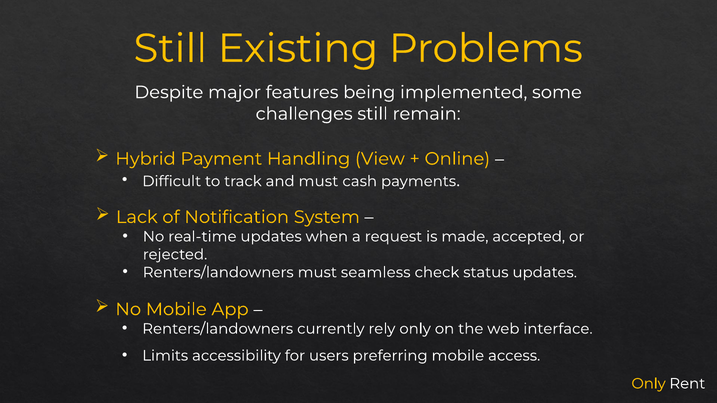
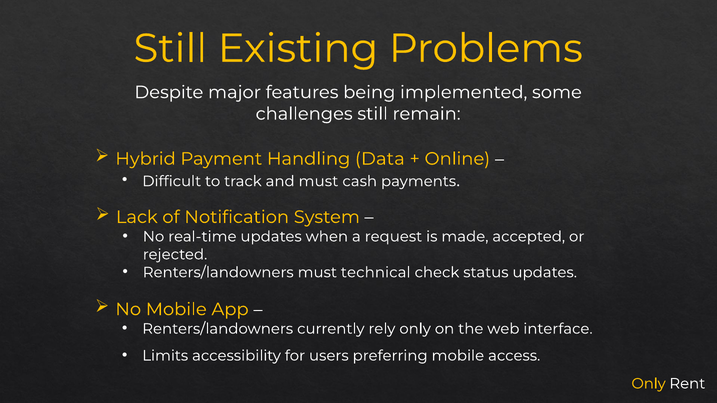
View: View -> Data
seamless: seamless -> technical
